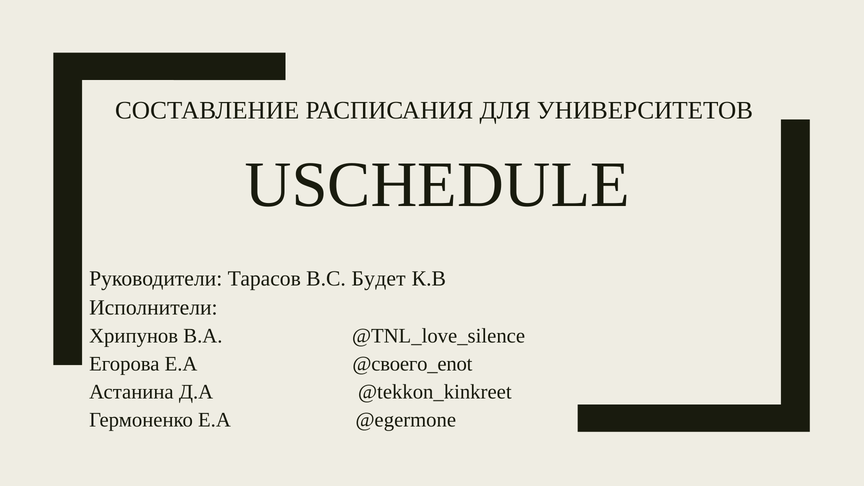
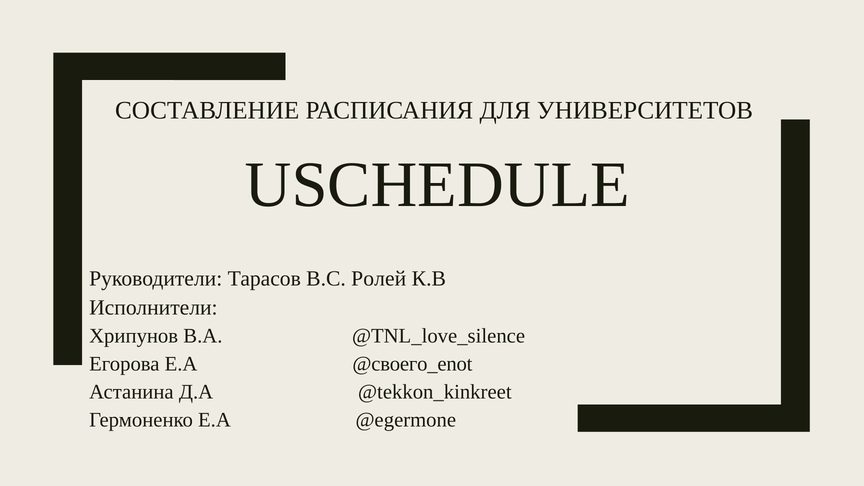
Будет: Будет -> Ролей
